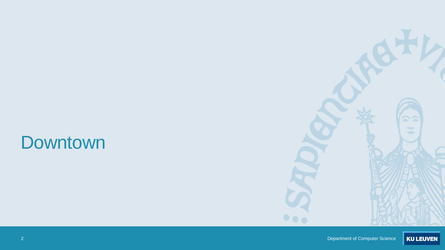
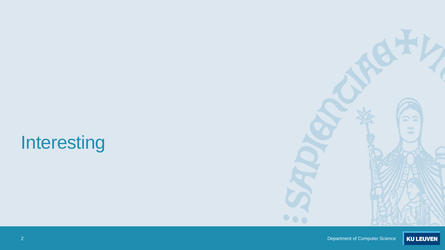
Downtown: Downtown -> Interesting
